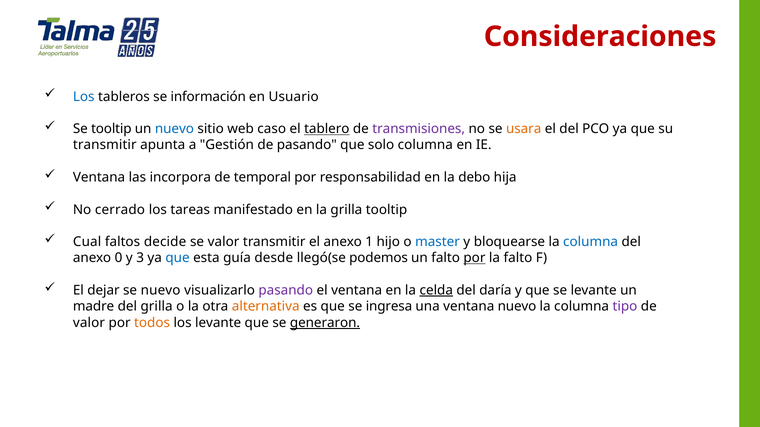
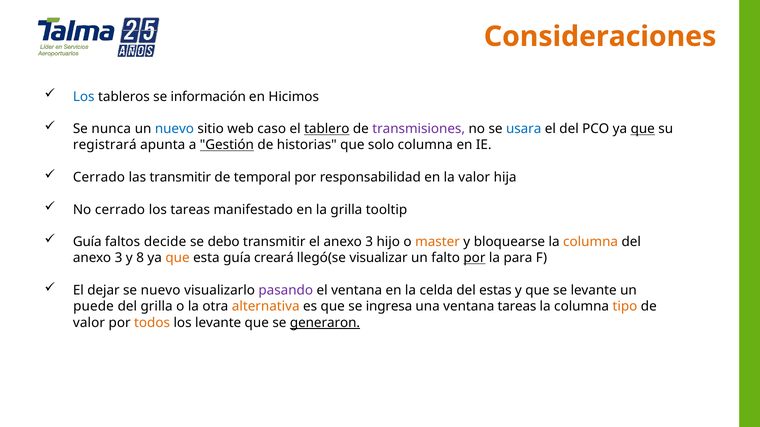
Consideraciones colour: red -> orange
Usuario: Usuario -> Hicimos
Se tooltip: tooltip -> nunca
usara colour: orange -> blue
que at (643, 129) underline: none -> present
transmitir at (105, 145): transmitir -> registrará
Gestión underline: none -> present
de pasando: pasando -> historias
Ventana at (99, 178): Ventana -> Cerrado
las incorpora: incorpora -> transmitir
la debo: debo -> valor
Cual at (87, 242): Cual -> Guía
se valor: valor -> debo
el anexo 1: 1 -> 3
master colour: blue -> orange
columna at (591, 242) colour: blue -> orange
0 at (118, 258): 0 -> 3
3: 3 -> 8
que at (178, 258) colour: blue -> orange
desde: desde -> creará
podemos: podemos -> visualizar
la falto: falto -> para
celda underline: present -> none
daría: daría -> estas
madre: madre -> puede
ventana nuevo: nuevo -> tareas
tipo colour: purple -> orange
